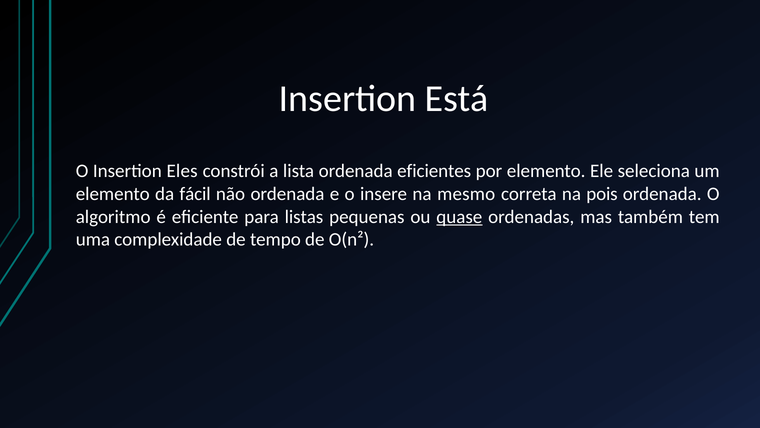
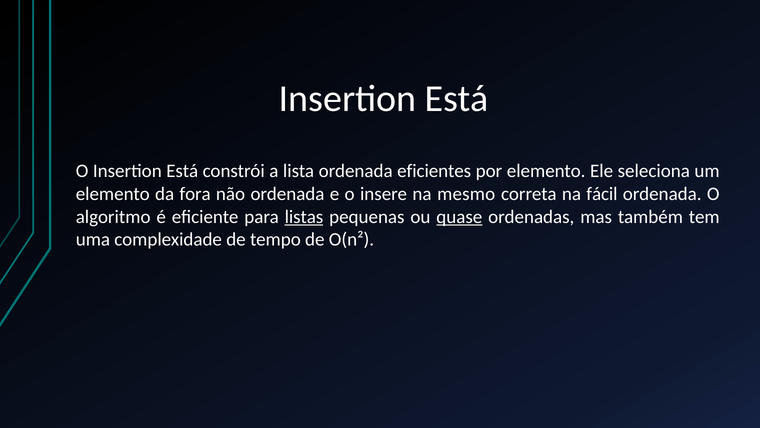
O Insertion Eles: Eles -> Está
fácil: fácil -> fora
pois: pois -> fácil
listas underline: none -> present
